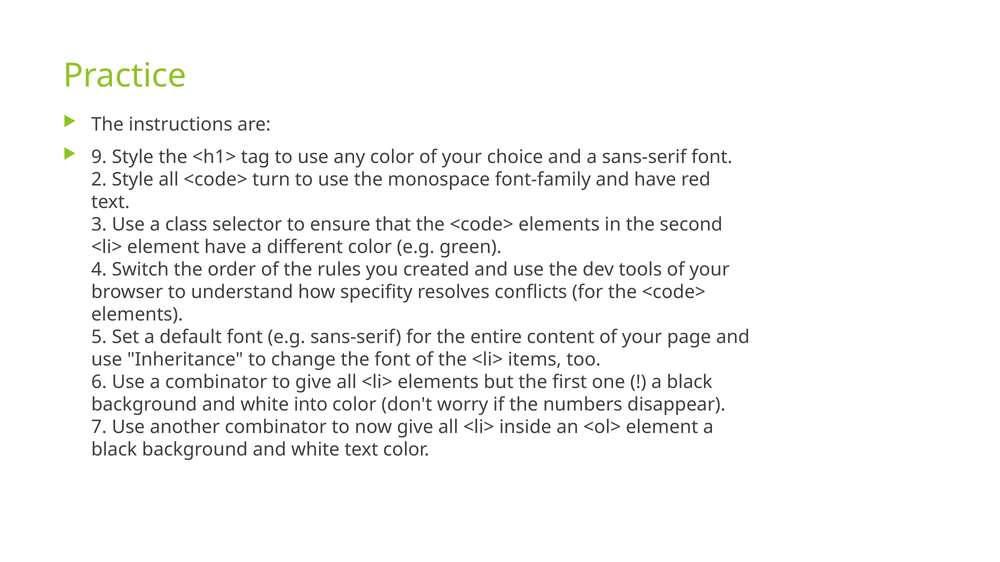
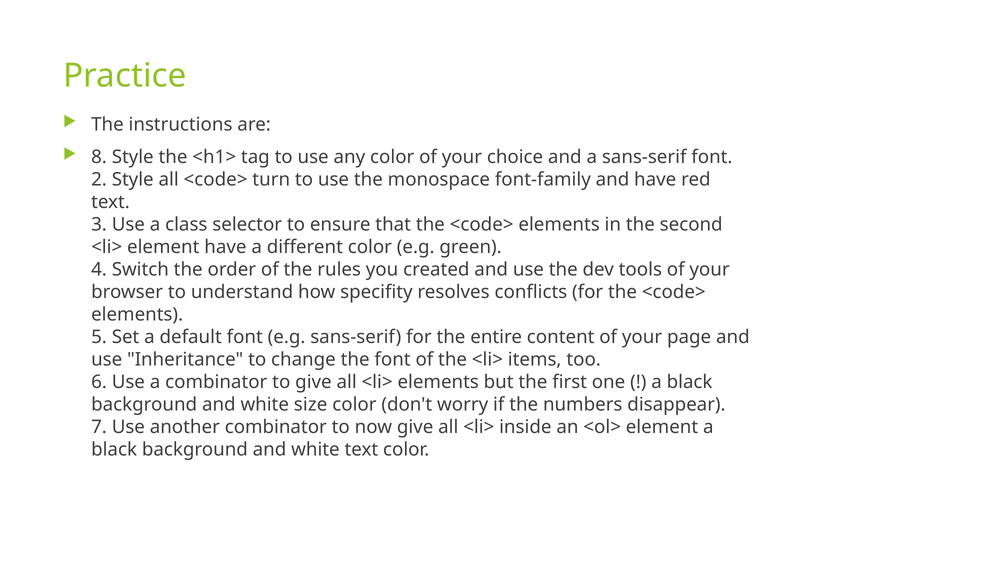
9: 9 -> 8
into: into -> size
